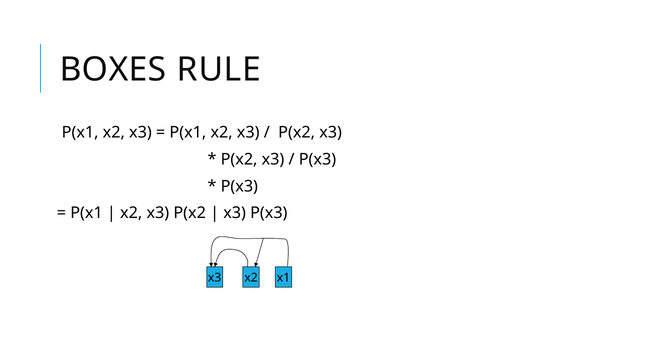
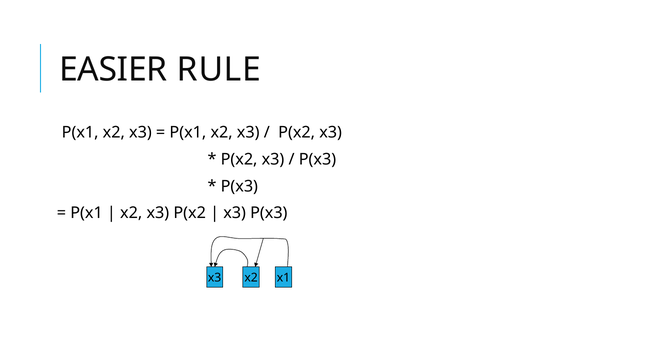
BOXES: BOXES -> EASIER
